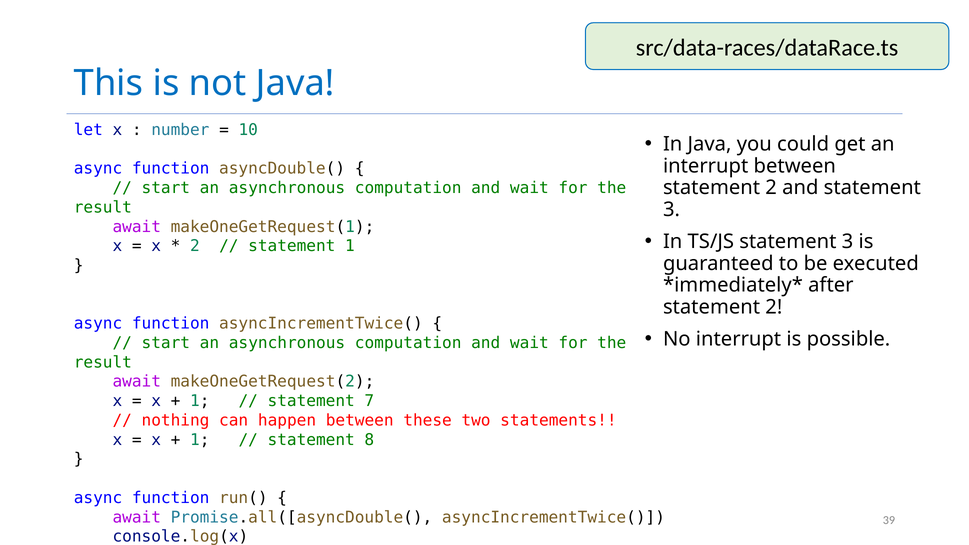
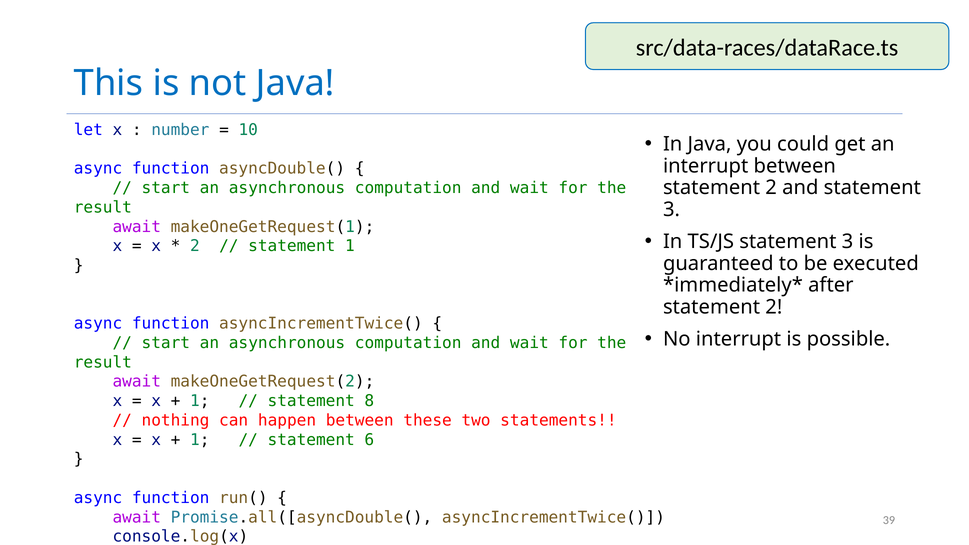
7: 7 -> 8
8: 8 -> 6
